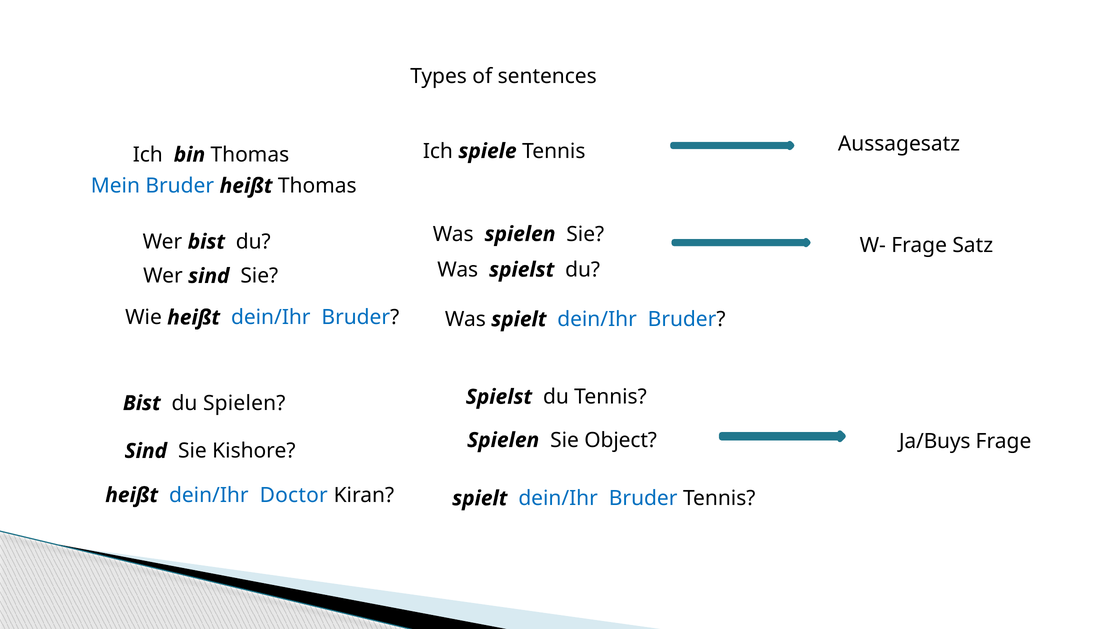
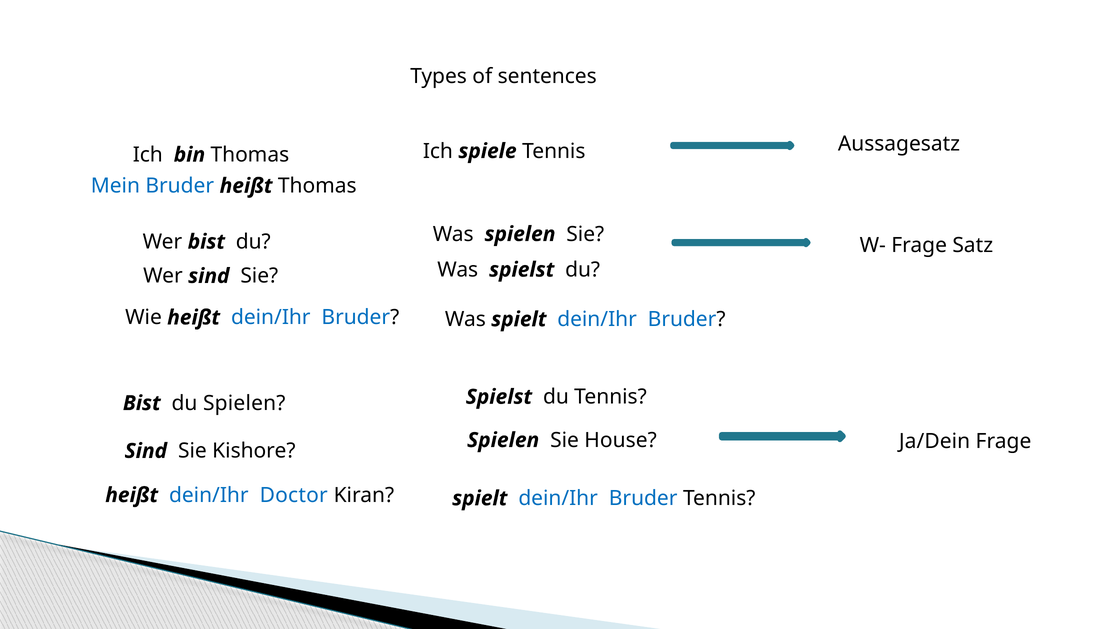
Ja/Buys: Ja/Buys -> Ja/Dein
Object: Object -> House
